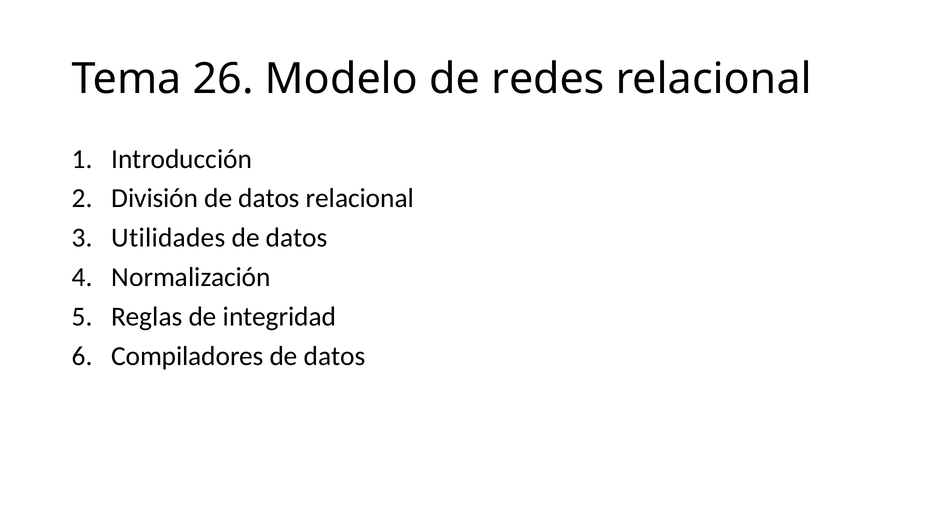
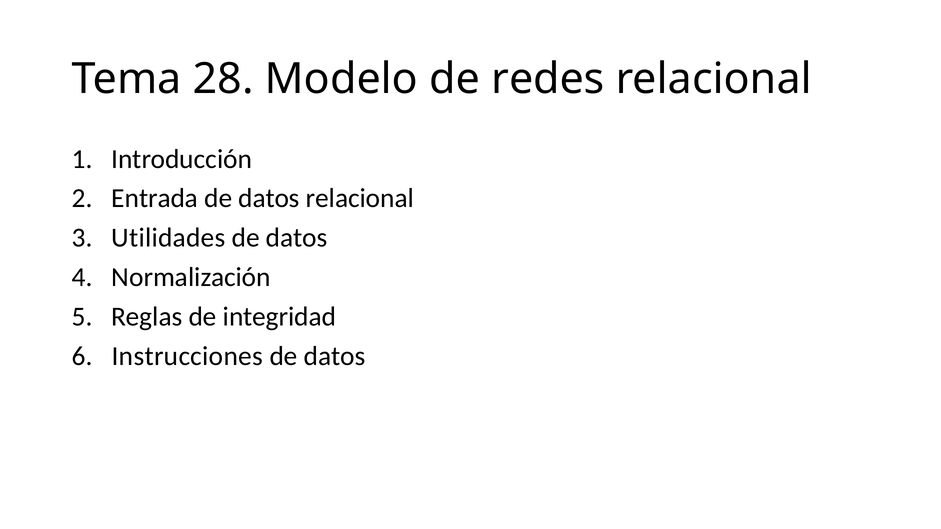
26: 26 -> 28
División: División -> Entrada
Compiladores: Compiladores -> Instrucciones
